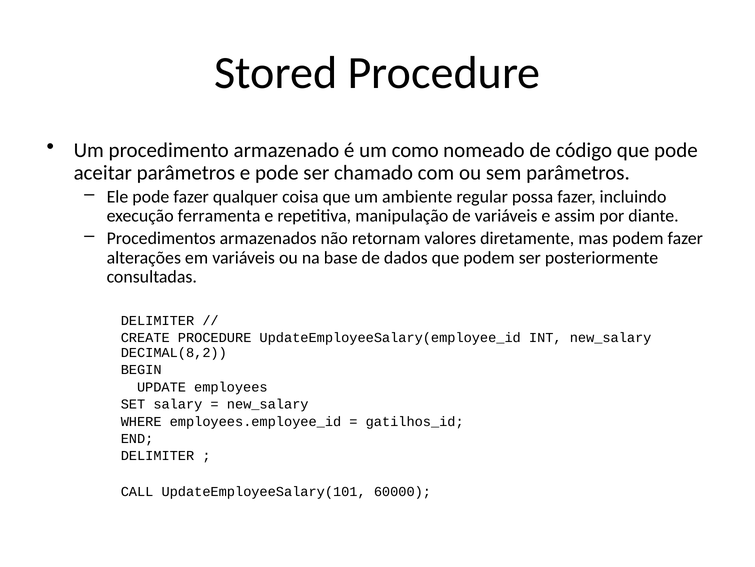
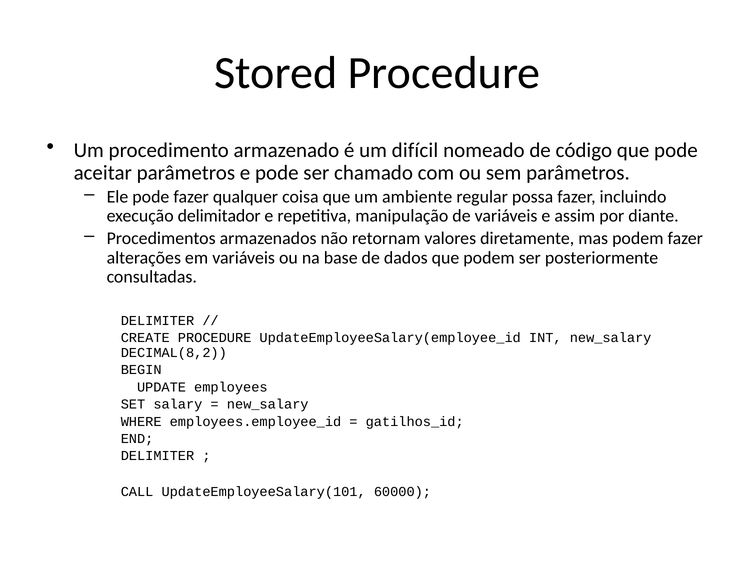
como: como -> difícil
ferramenta: ferramenta -> delimitador
